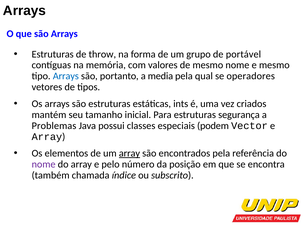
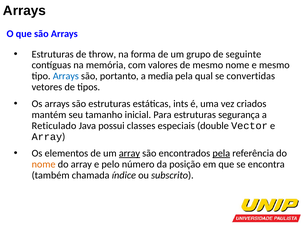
portável: portável -> seguinte
operadores: operadores -> convertidas
Problemas: Problemas -> Reticulado
podem: podem -> double
pela at (221, 153) underline: none -> present
nome at (44, 164) colour: purple -> orange
